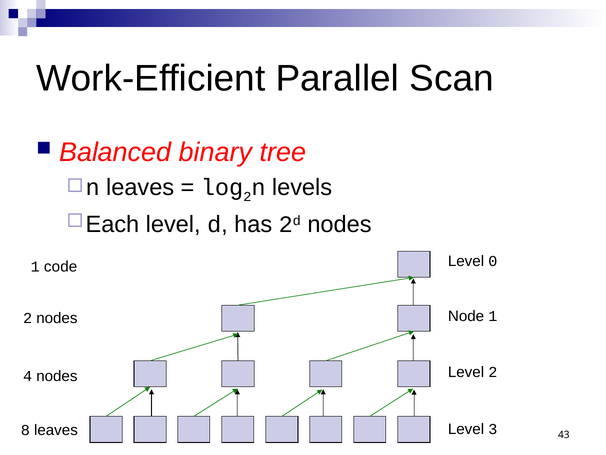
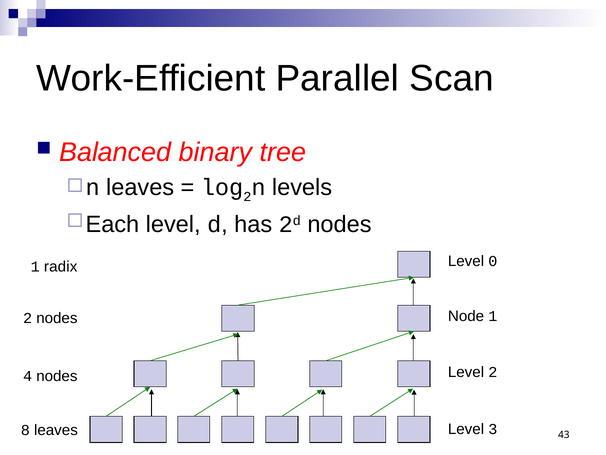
code: code -> radix
